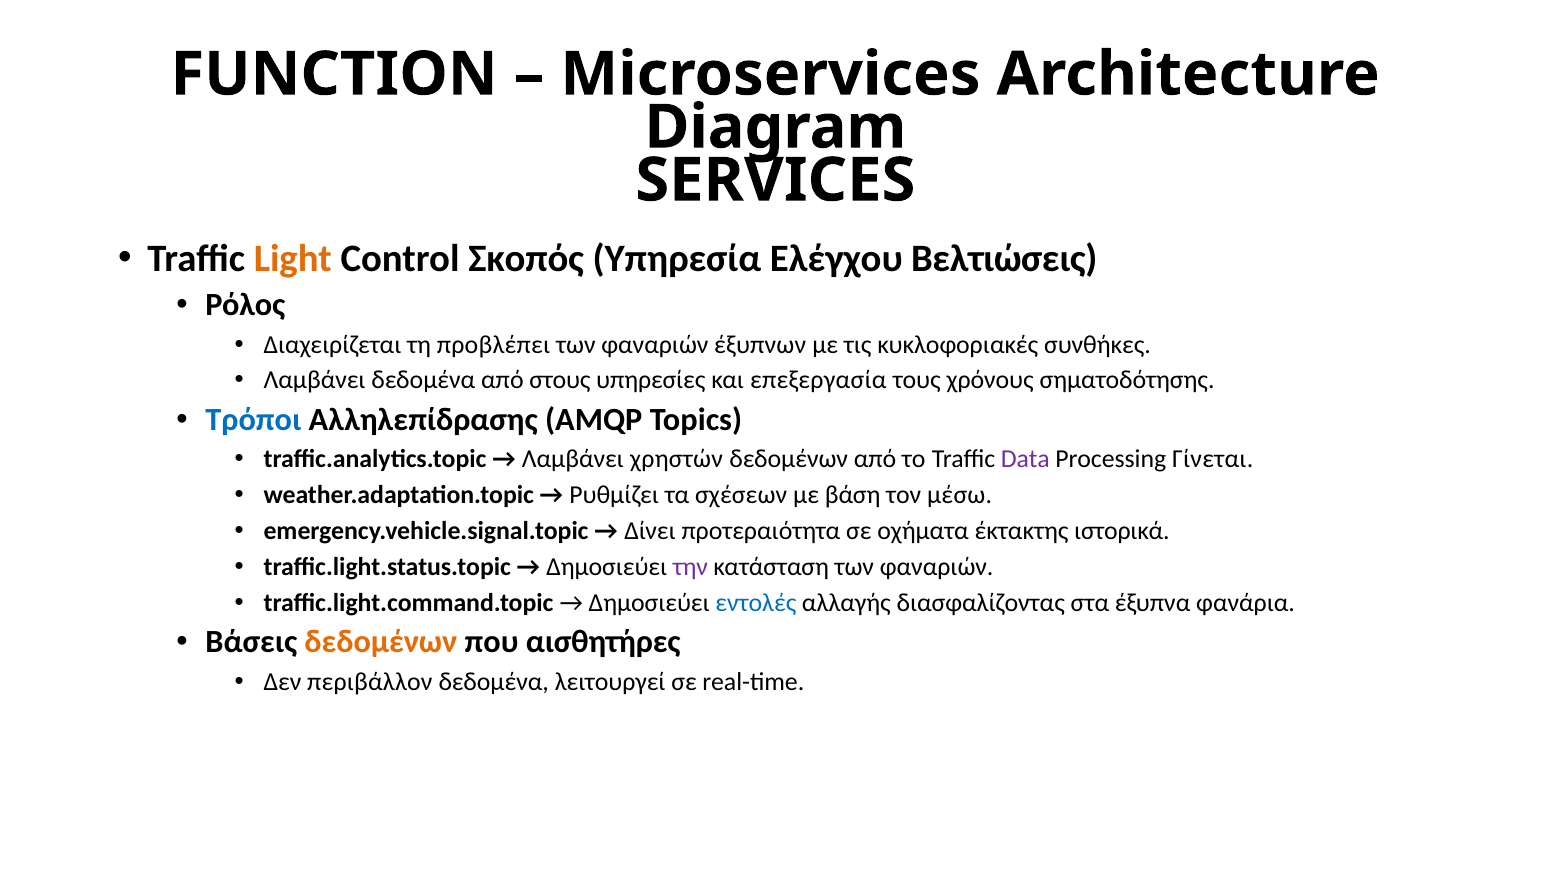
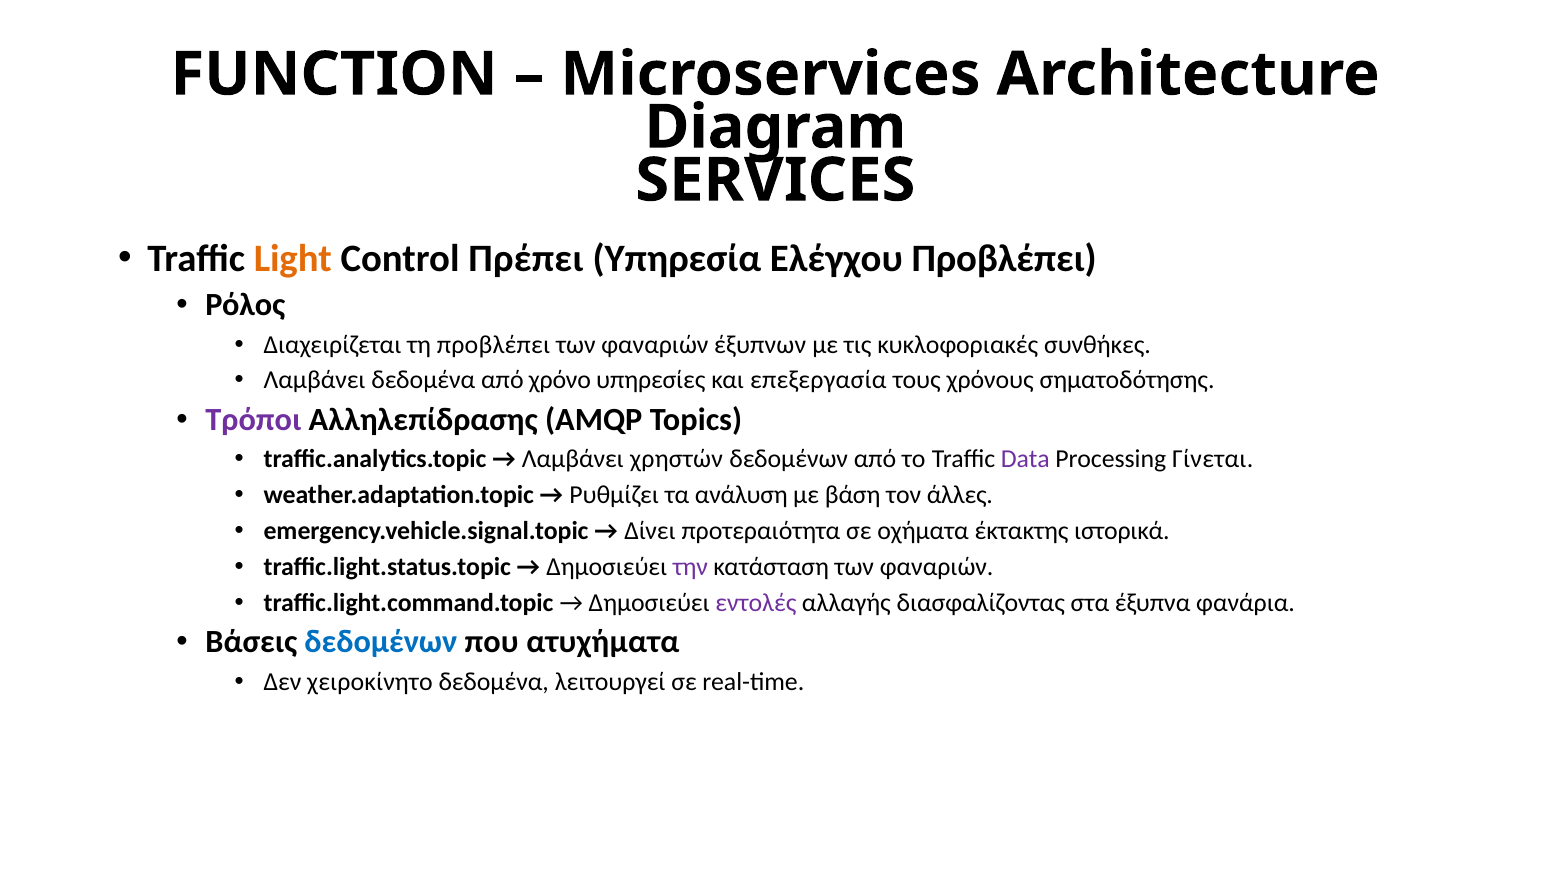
Σκοπός: Σκοπός -> Πρέπει
Ελέγχου Βελτιώσεις: Βελτιώσεις -> Προβλέπει
στους: στους -> χρόνο
Τρόποι colour: blue -> purple
σχέσεων: σχέσεων -> ανάλυση
μέσω: μέσω -> άλλες
εντολές colour: blue -> purple
δεδομένων at (381, 643) colour: orange -> blue
αισθητήρες: αισθητήρες -> ατυχήματα
περιβάλλον: περιβάλλον -> χειροκίνητο
